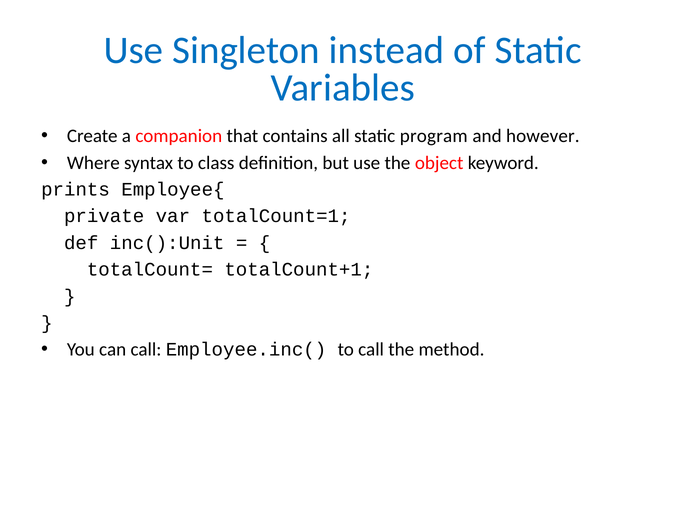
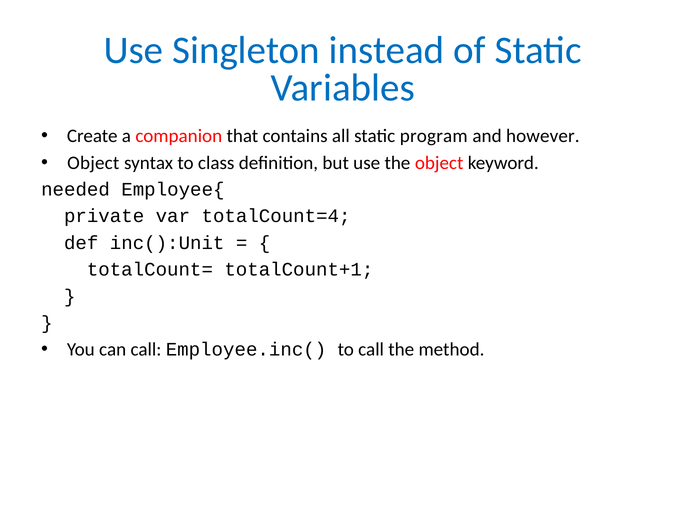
Where at (93, 163): Where -> Object
prints: prints -> needed
totalCount=1: totalCount=1 -> totalCount=4
